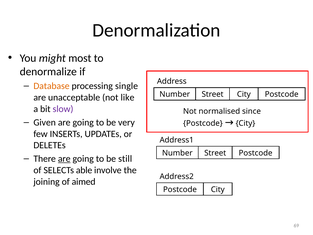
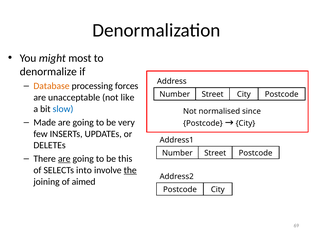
single: single -> forces
slow colour: purple -> blue
Given: Given -> Made
still: still -> this
able: able -> into
the underline: none -> present
